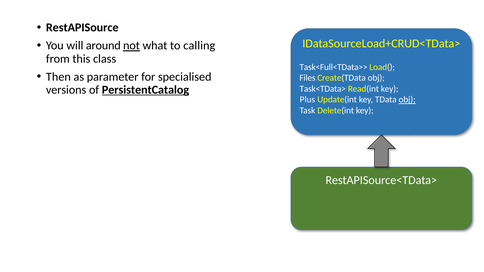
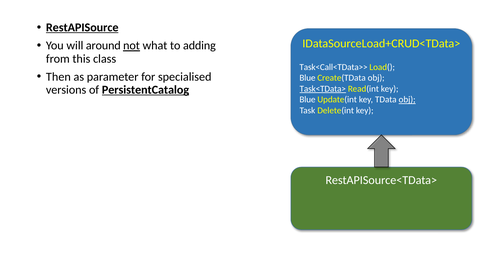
RestAPISource underline: none -> present
calling: calling -> adding
Task<Full<TData>>: Task<Full<TData>> -> Task<Call<TData>>
Files at (307, 78): Files -> Blue
Task<TData> underline: none -> present
Plus at (307, 100): Plus -> Blue
